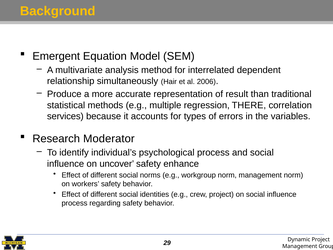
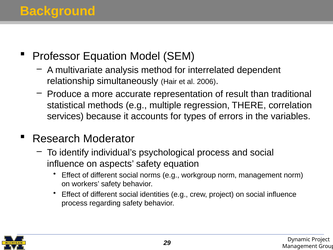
Emergent: Emergent -> Professor
uncover: uncover -> aspects
safety enhance: enhance -> equation
